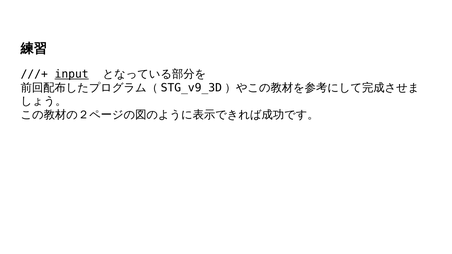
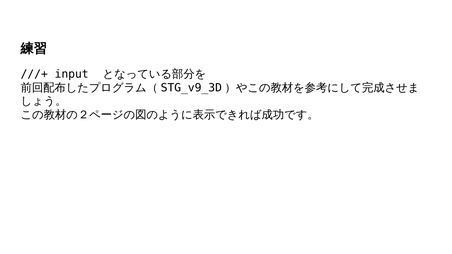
input underline: present -> none
